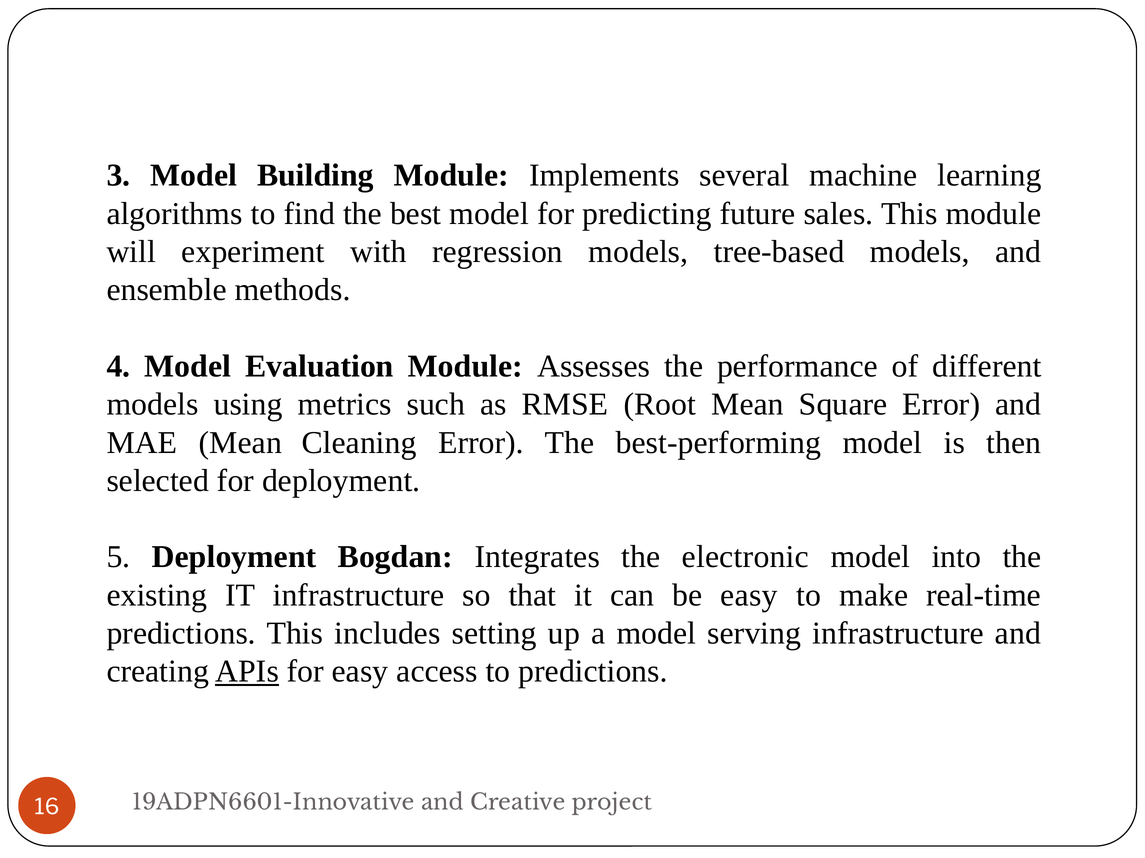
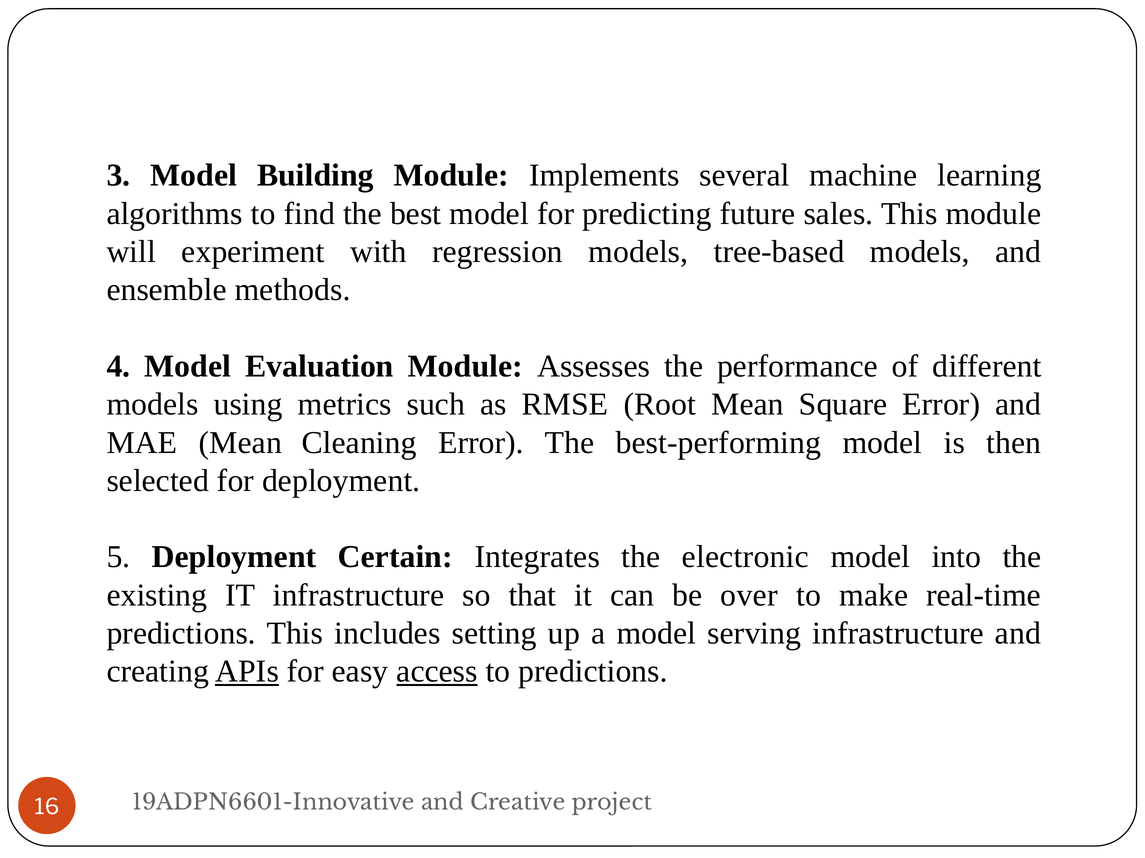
Bogdan: Bogdan -> Certain
be easy: easy -> over
access underline: none -> present
